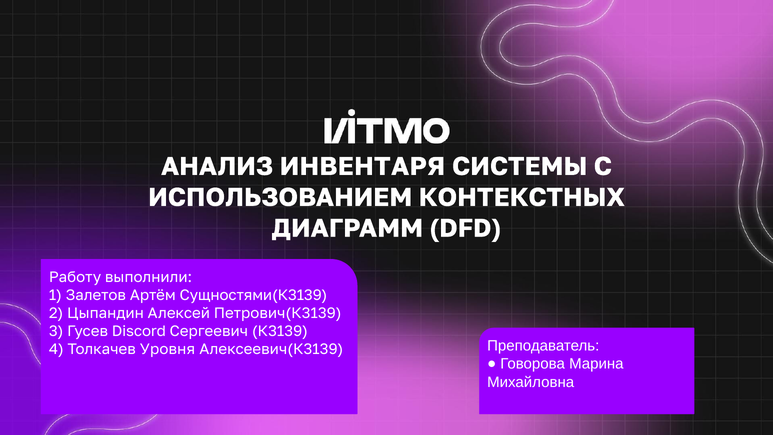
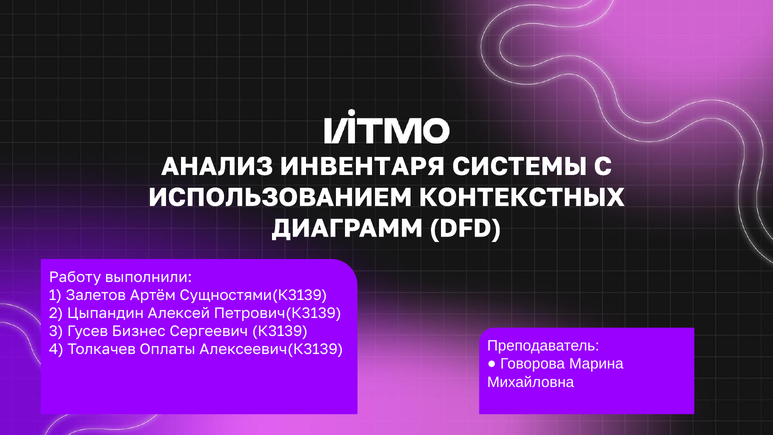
Discord: Discord -> Бизнес
Уровня: Уровня -> Оплаты
